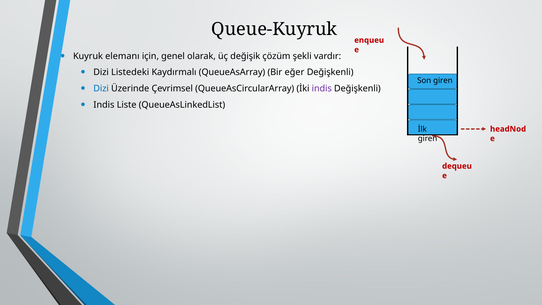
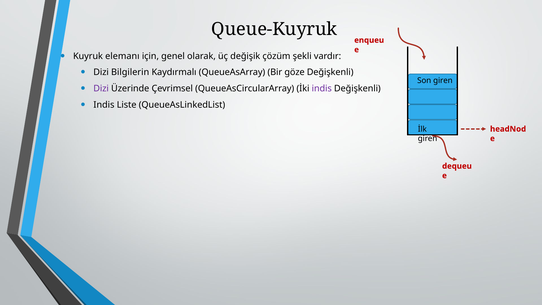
Listedeki: Listedeki -> Bilgilerin
eğer: eğer -> göze
Dizi at (101, 89) colour: blue -> purple
